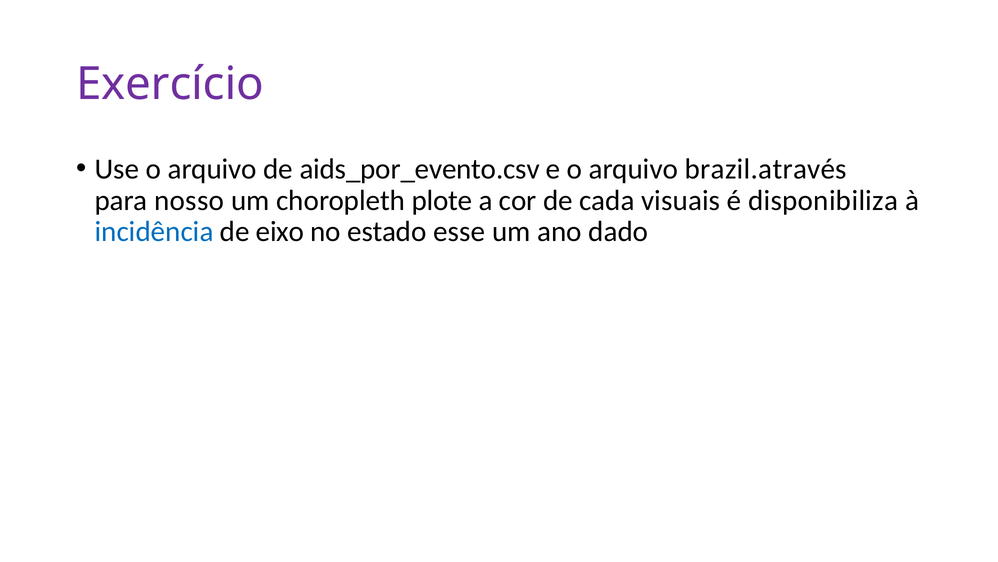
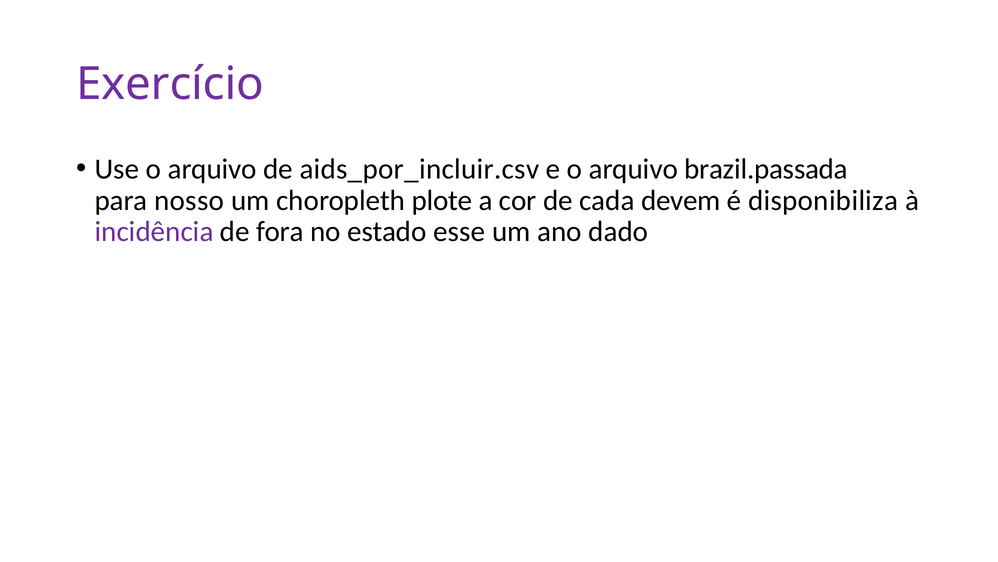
aids_por_evento.csv: aids_por_evento.csv -> aids_por_incluir.csv
brazil.através: brazil.através -> brazil.passada
visuais: visuais -> devem
incidência colour: blue -> purple
eixo: eixo -> fora
